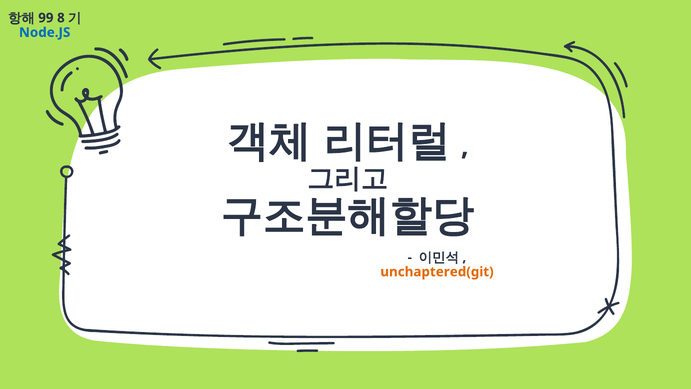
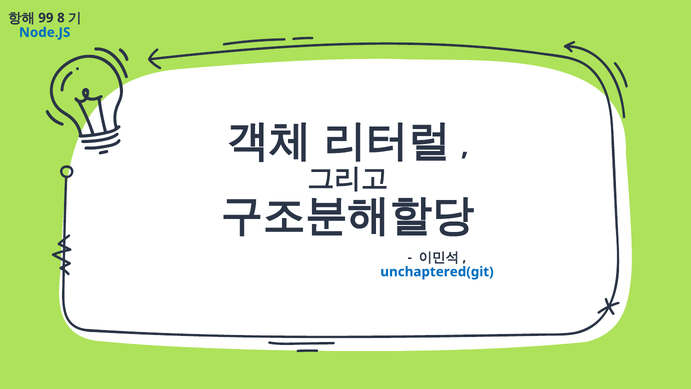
unchaptered(git colour: orange -> blue
